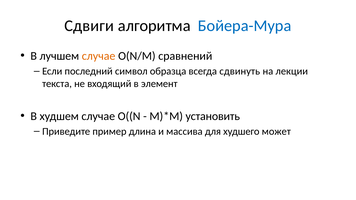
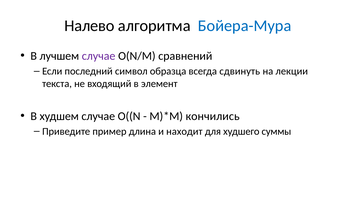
Сдвиги: Сдвиги -> Налево
случае at (99, 56) colour: orange -> purple
установить: установить -> кончились
массива: массива -> находит
может: может -> суммы
